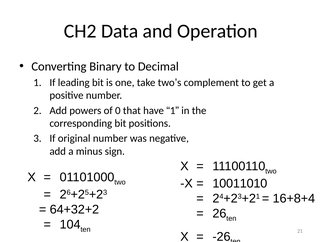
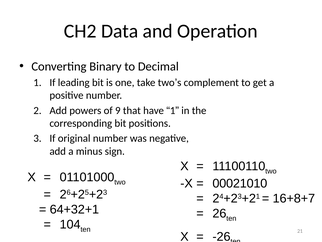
0: 0 -> 9
10011010: 10011010 -> 00021010
16+8+4: 16+8+4 -> 16+8+7
64+32+2: 64+32+2 -> 64+32+1
